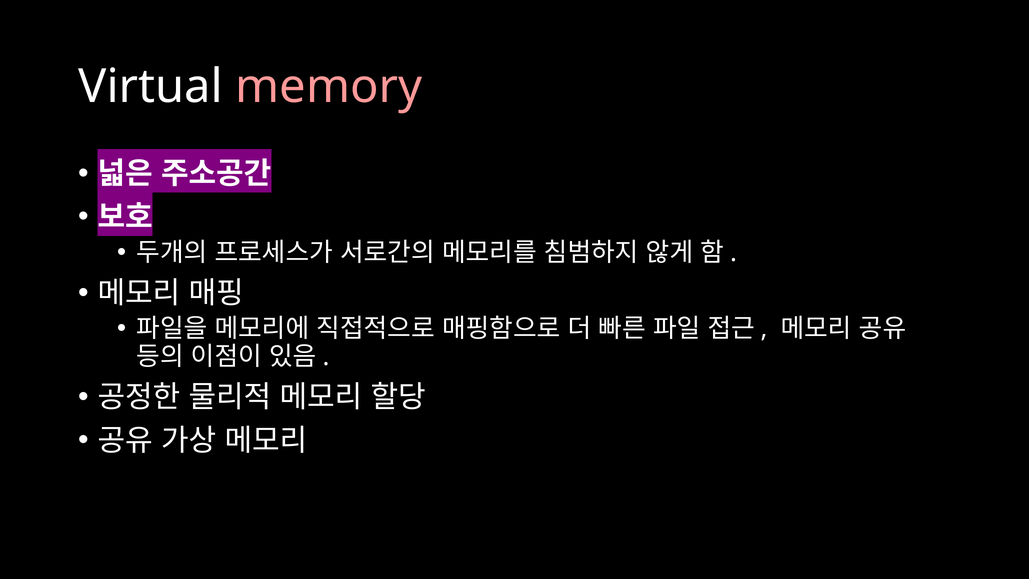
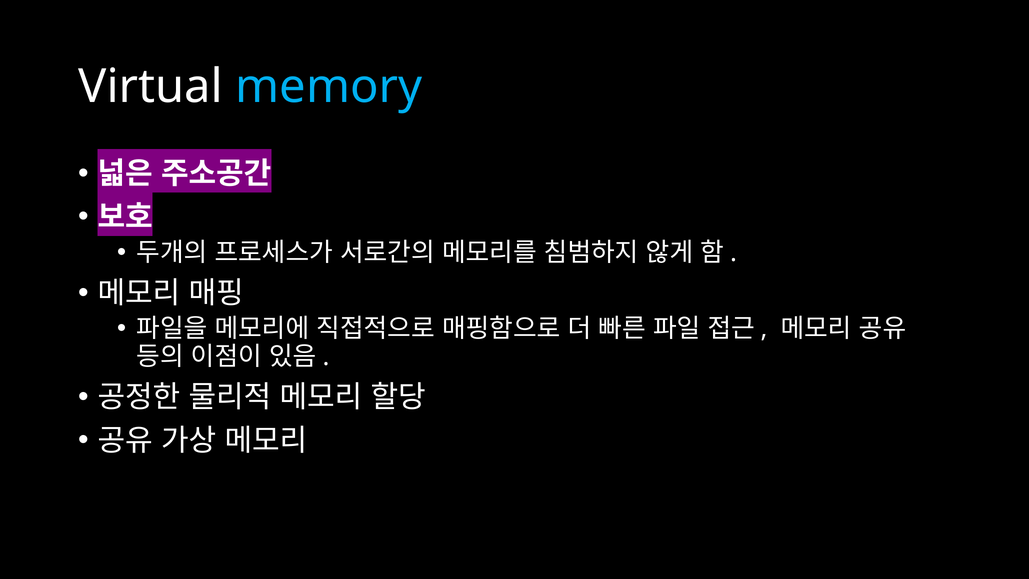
memory colour: pink -> light blue
